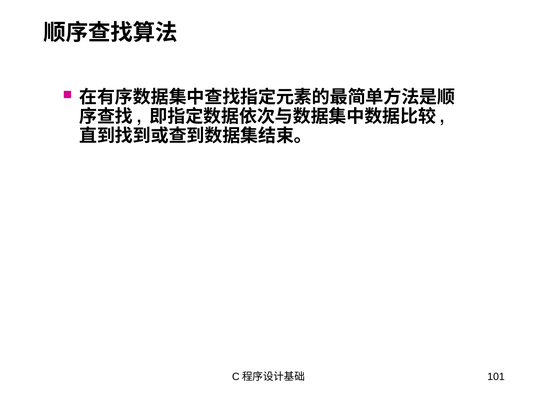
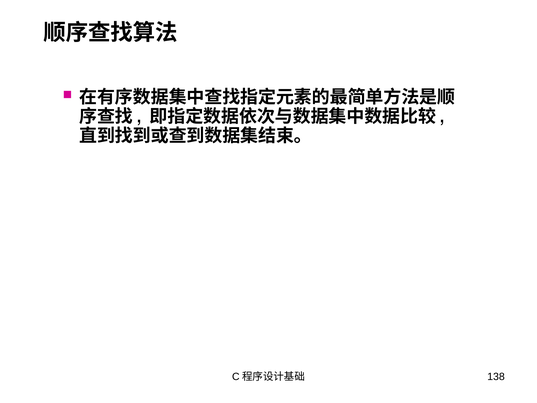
101: 101 -> 138
